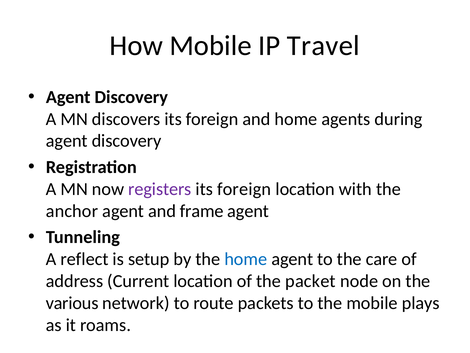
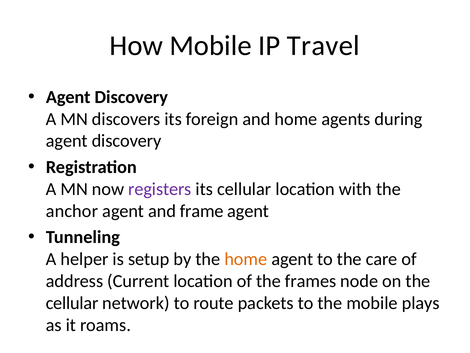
foreign at (244, 189): foreign -> cellular
reflect: reflect -> helper
home at (246, 259) colour: blue -> orange
packet: packet -> frames
various at (72, 303): various -> cellular
